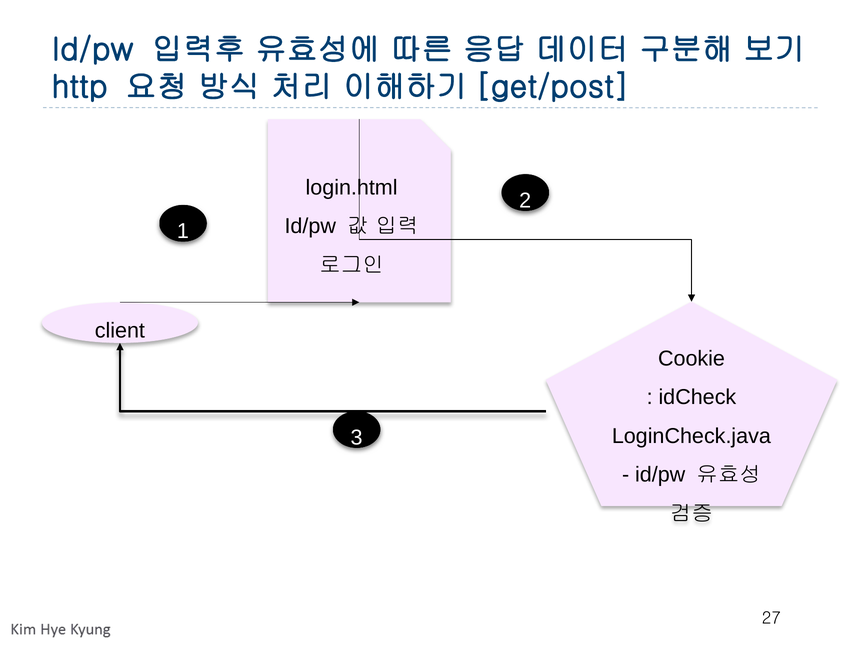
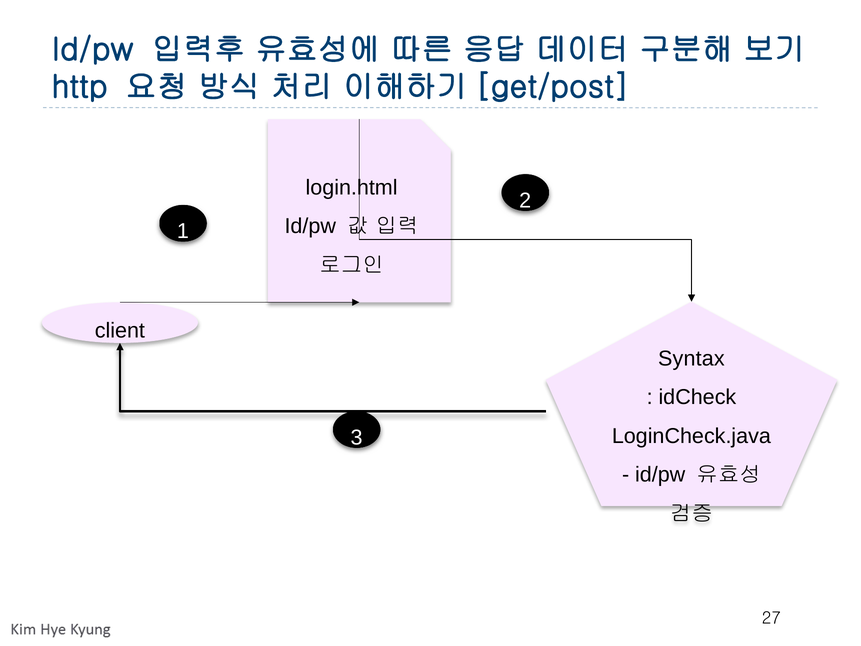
Cookie: Cookie -> Syntax
